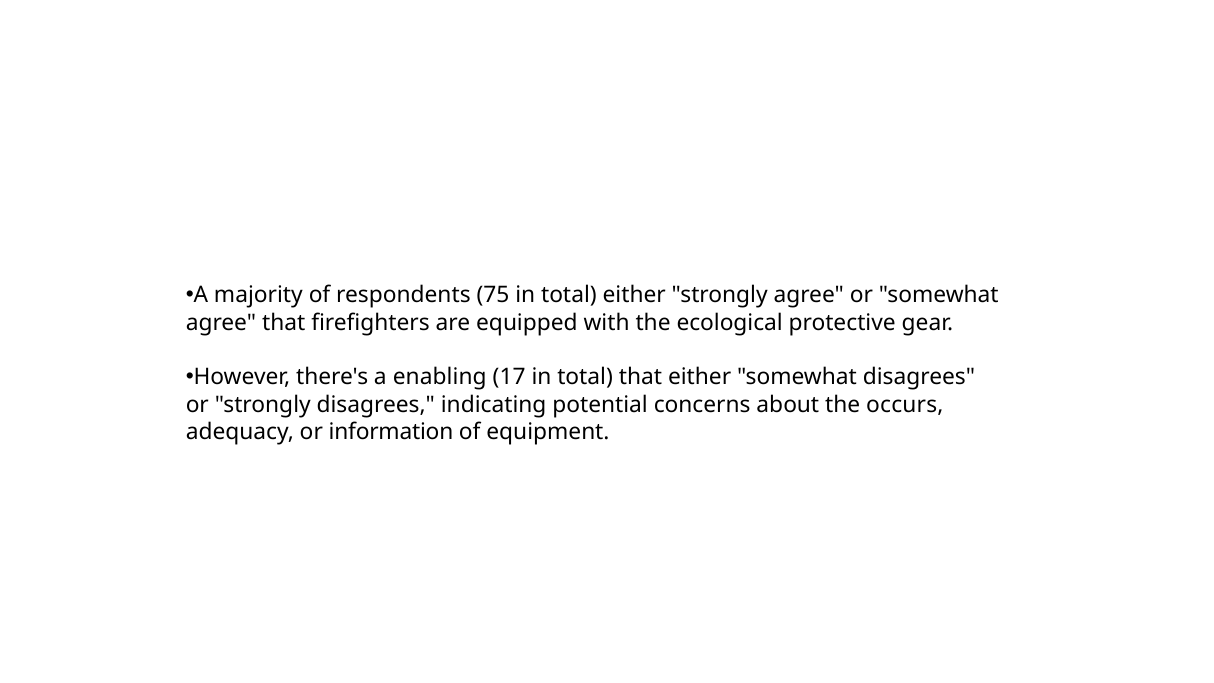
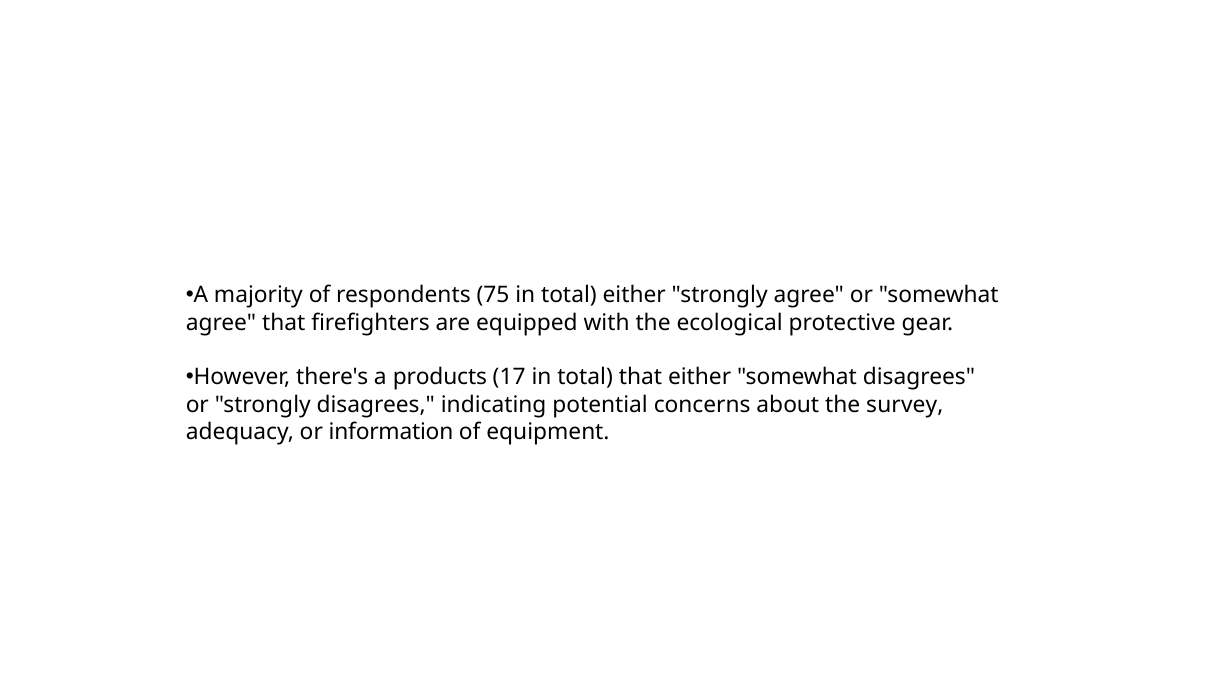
enabling: enabling -> products
occurs: occurs -> survey
